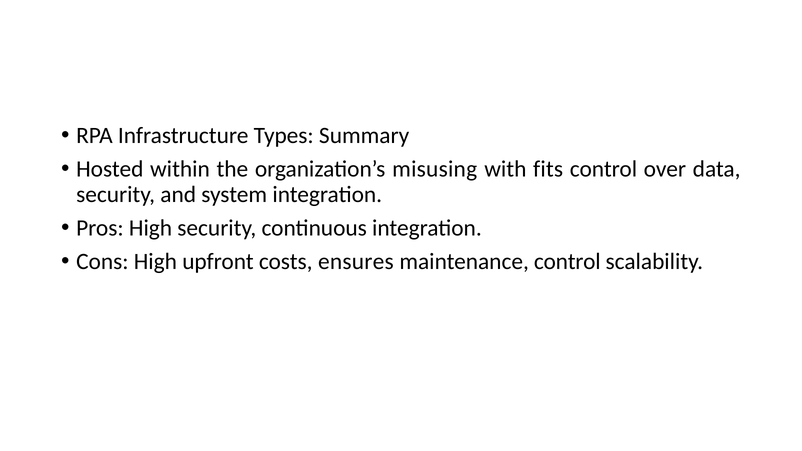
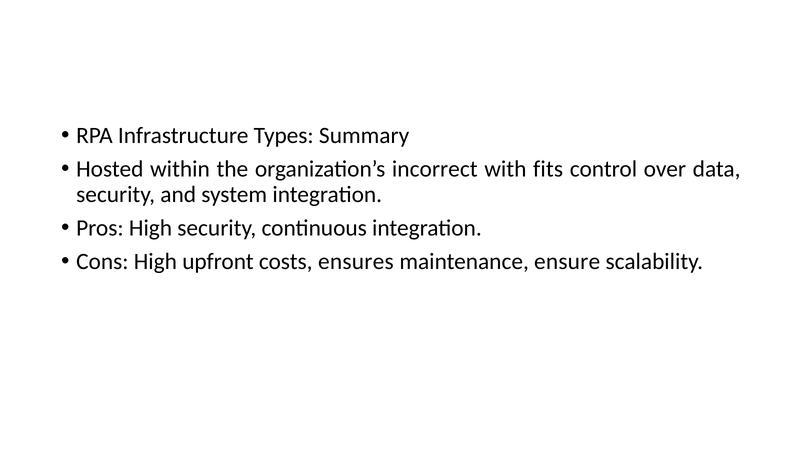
misusing: misusing -> incorrect
maintenance control: control -> ensure
